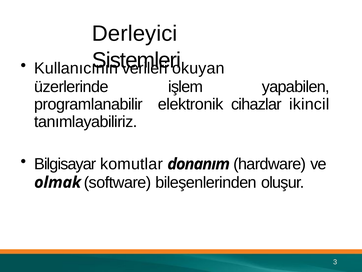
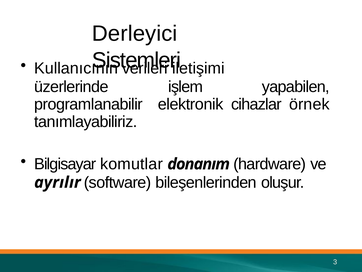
okuyan: okuyan -> iletişimi
ikincil: ikincil -> örnek
olmak: olmak -> ayrılır
